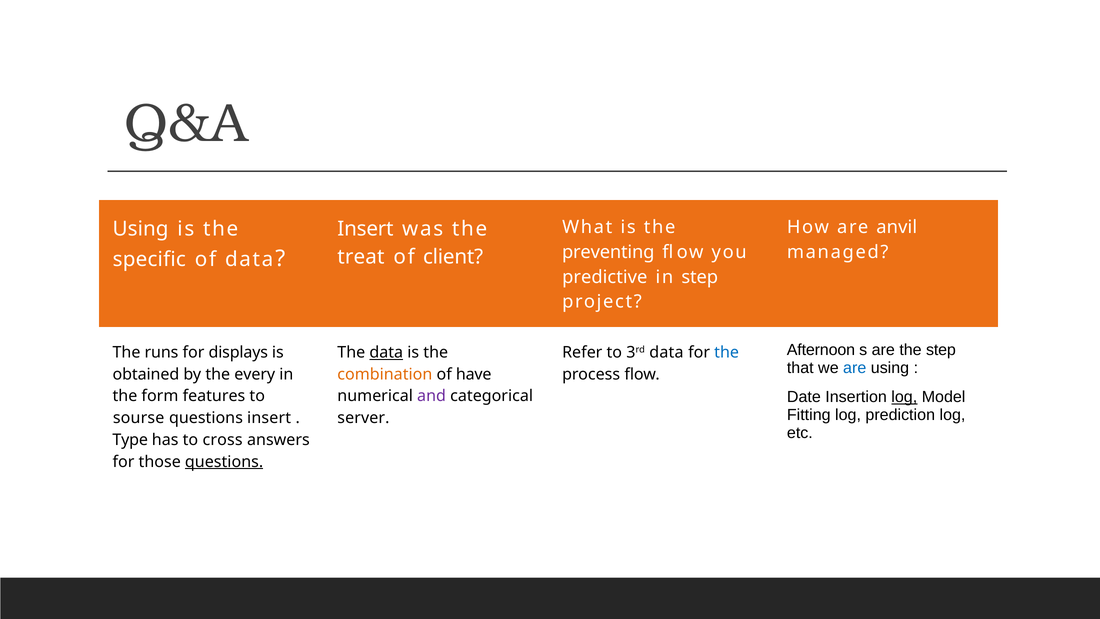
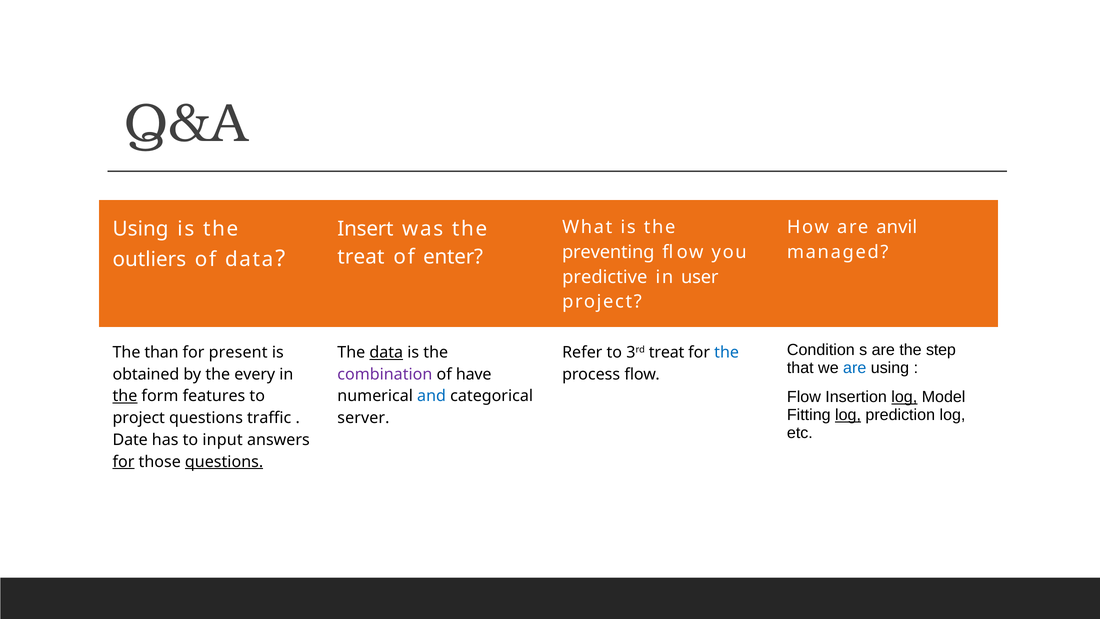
client: client -> enter
specific: specific -> outliers
in step: step -> user
Afternoon: Afternoon -> Condition
runs: runs -> than
displays: displays -> present
3rd data: data -> treat
combination colour: orange -> purple
Date at (804, 397): Date -> Flow
the at (125, 396) underline: none -> present
and colour: purple -> blue
log at (848, 415) underline: none -> present
sourse at (139, 418): sourse -> project
questions insert: insert -> traffic
Type: Type -> Date
cross: cross -> input
for at (124, 462) underline: none -> present
